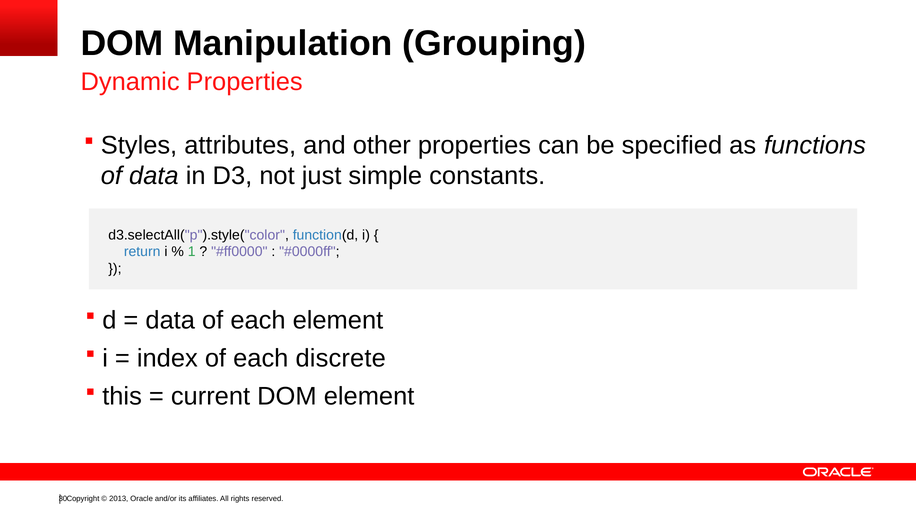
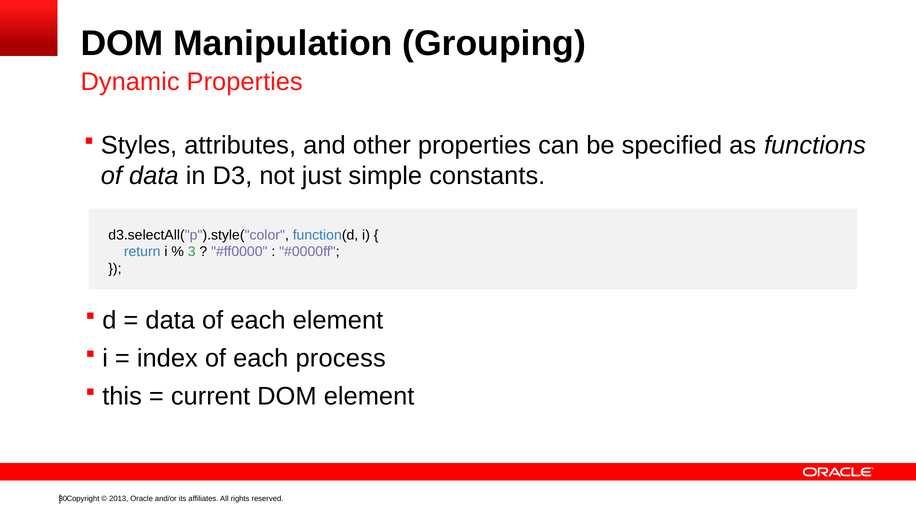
1: 1 -> 3
discrete: discrete -> process
